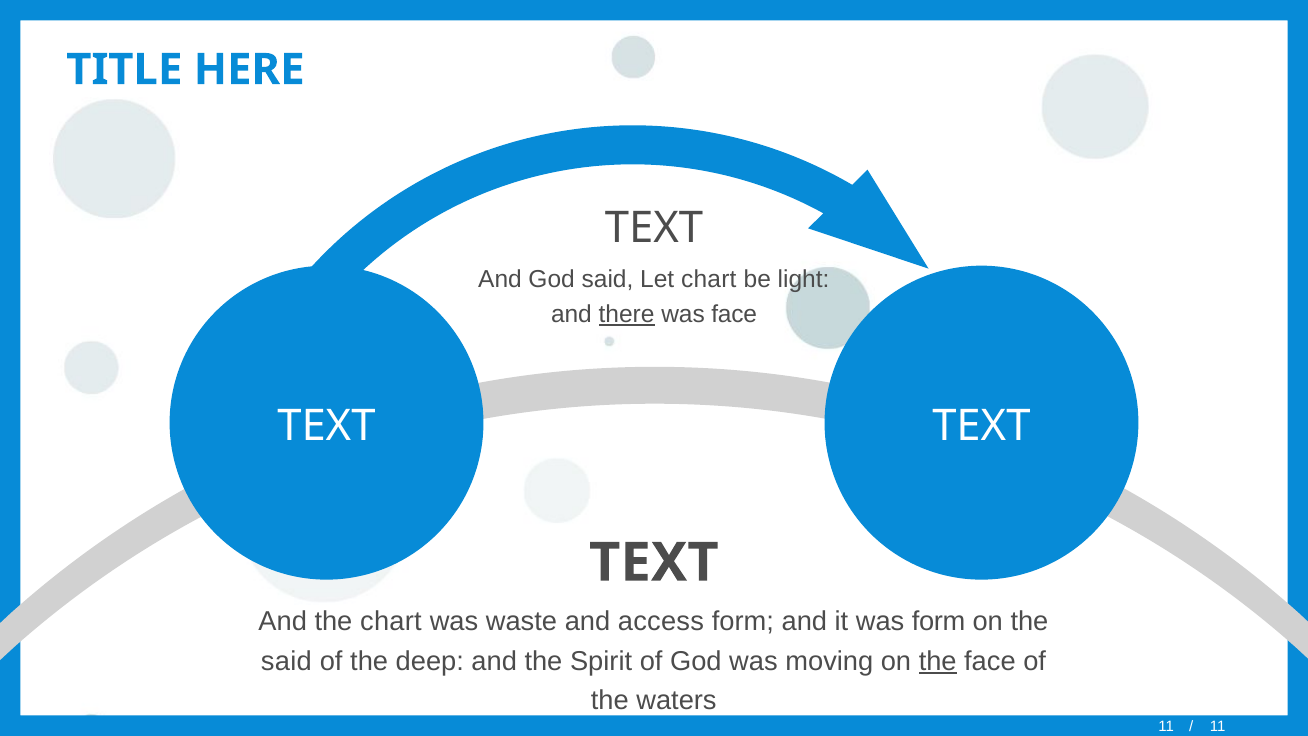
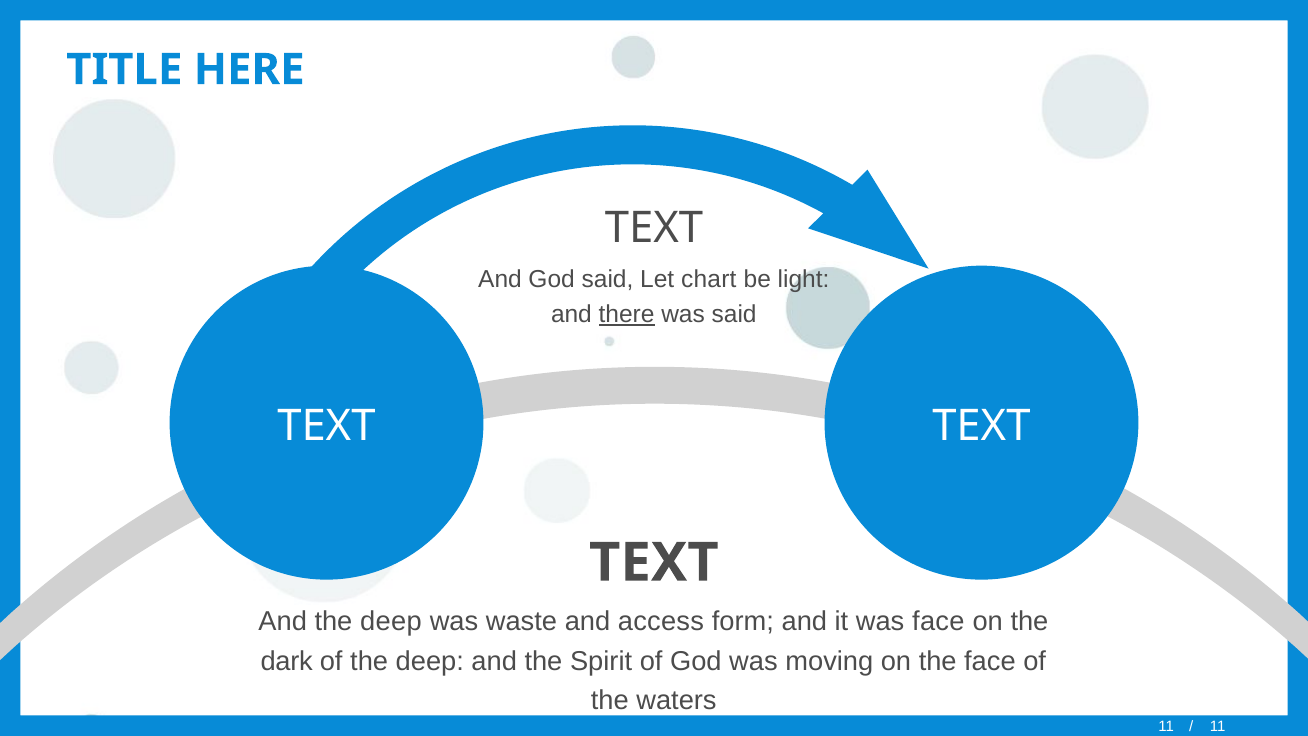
was face: face -> said
And the chart: chart -> deep
was form: form -> face
said at (286, 661): said -> dark
the at (938, 661) underline: present -> none
